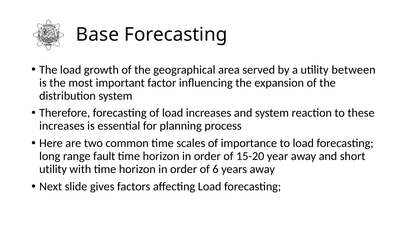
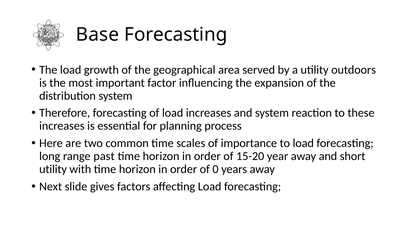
between: between -> outdoors
fault: fault -> past
6: 6 -> 0
